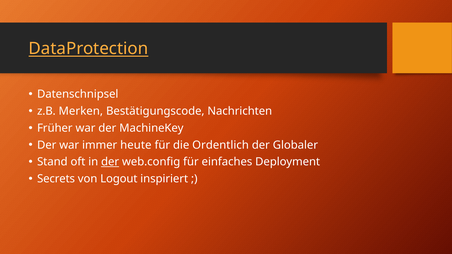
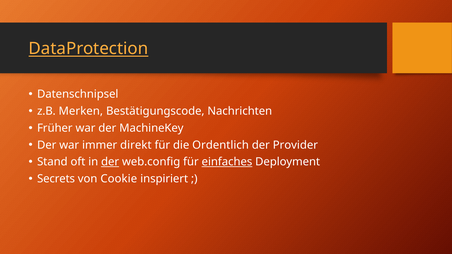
heute: heute -> direkt
Globaler: Globaler -> Provider
einfaches underline: none -> present
Logout: Logout -> Cookie
